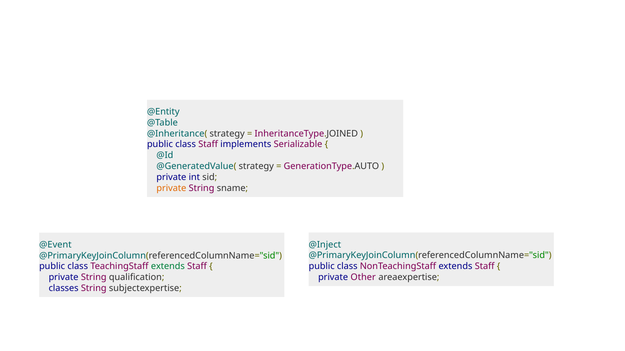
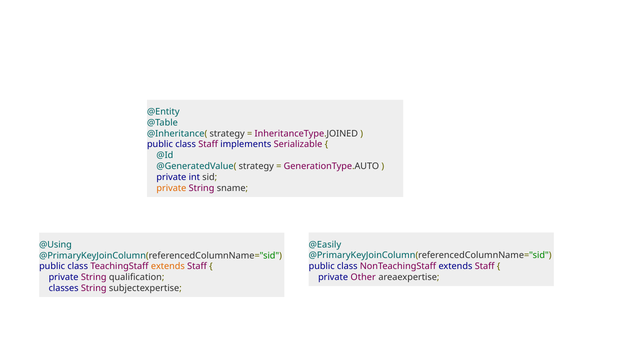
@Inject: @Inject -> @Easily
@Event: @Event -> @Using
extends at (168, 267) colour: green -> orange
